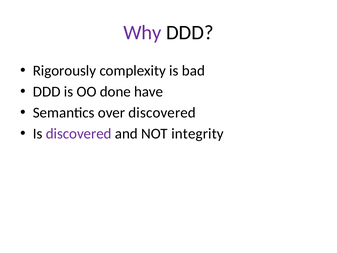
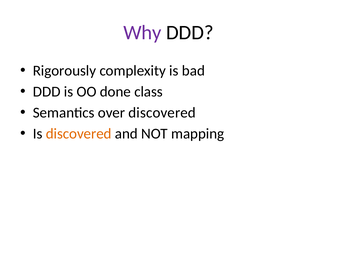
have: have -> class
discovered at (79, 134) colour: purple -> orange
integrity: integrity -> mapping
